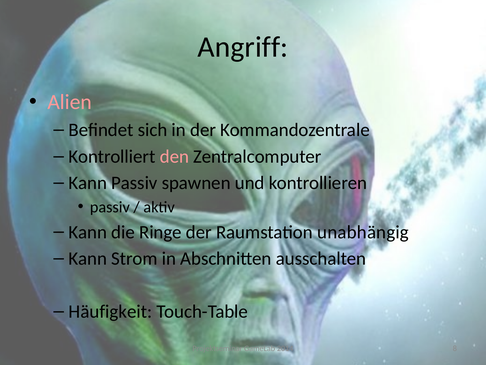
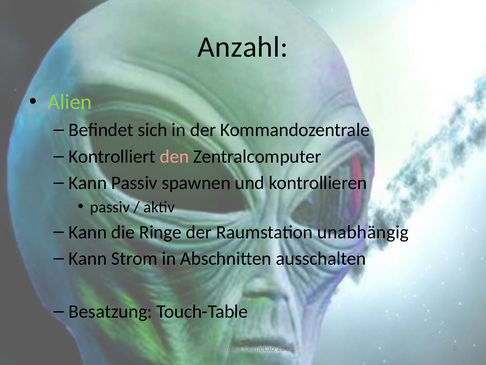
Angriff: Angriff -> Anzahl
Alien colour: pink -> light green
Häufigkeit: Häufigkeit -> Besatzung
